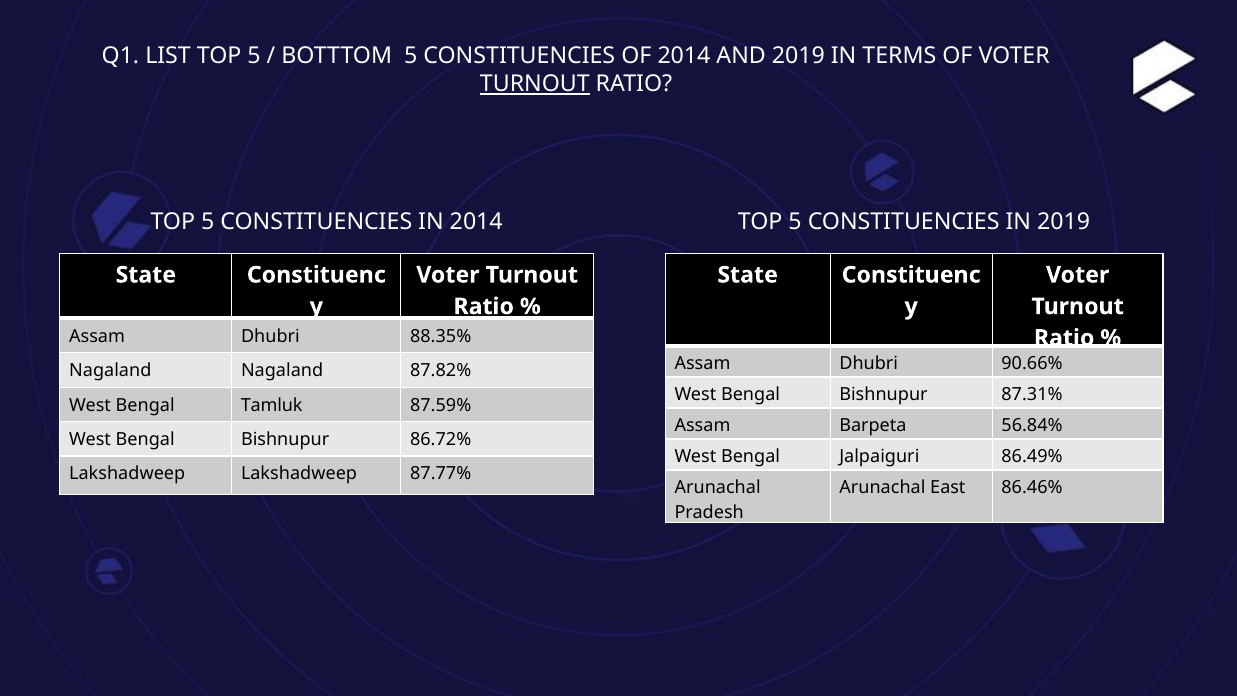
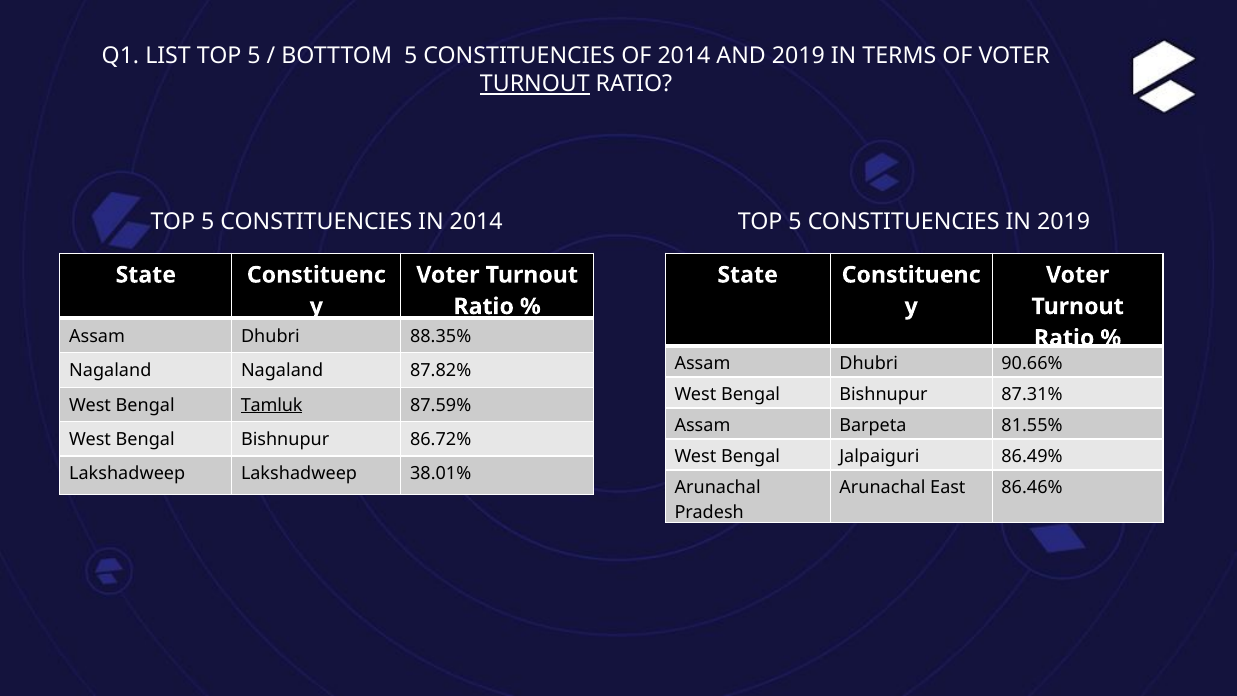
Tamluk underline: none -> present
56.84%: 56.84% -> 81.55%
87.77%: 87.77% -> 38.01%
